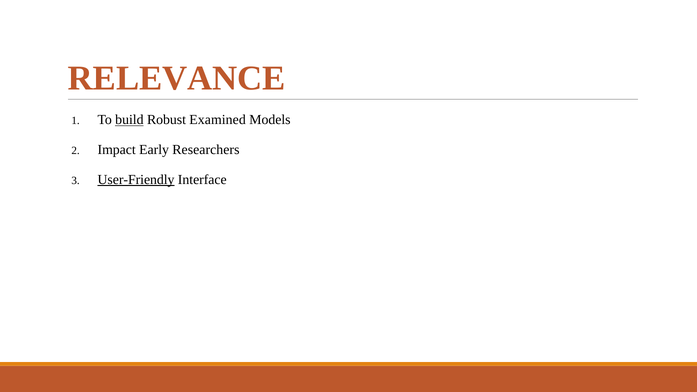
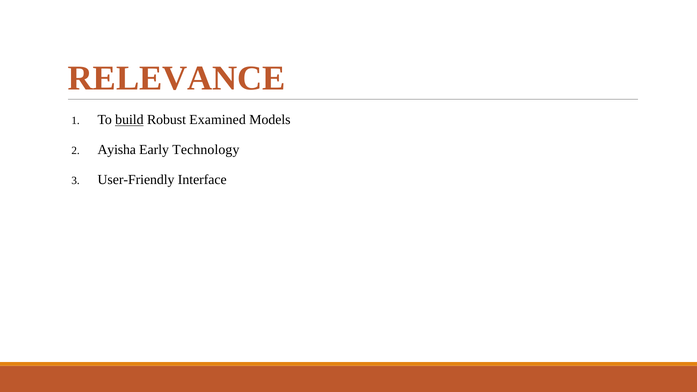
Impact: Impact -> Ayisha
Researchers: Researchers -> Technology
User-Friendly underline: present -> none
